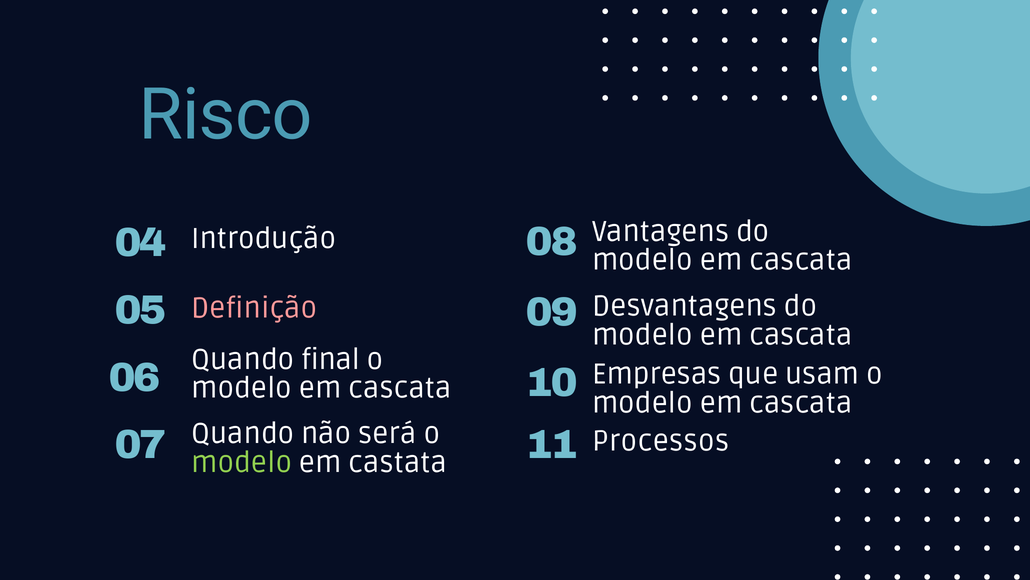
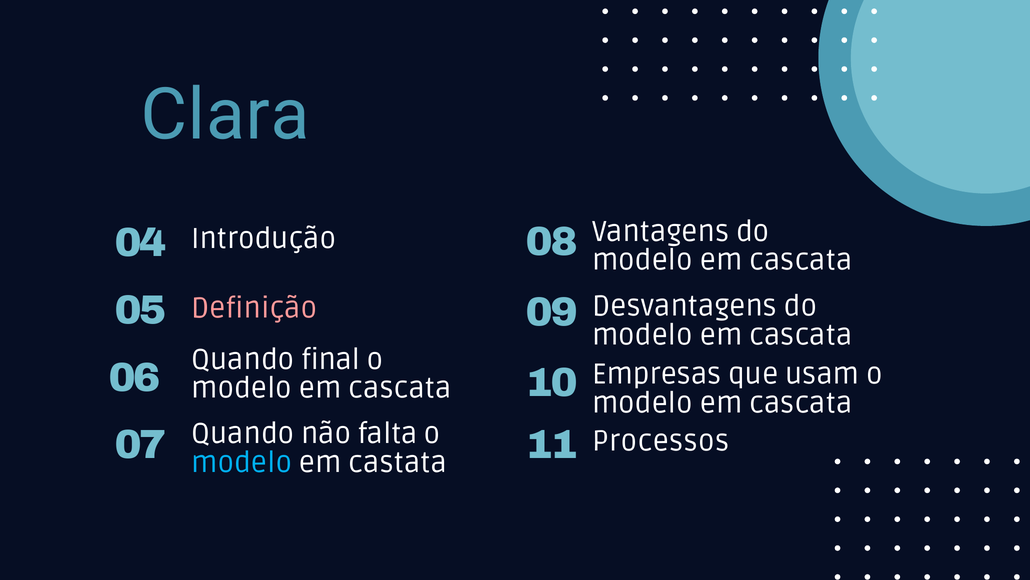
Risco: Risco -> Clara
será: será -> falta
modelo at (242, 462) colour: light green -> light blue
